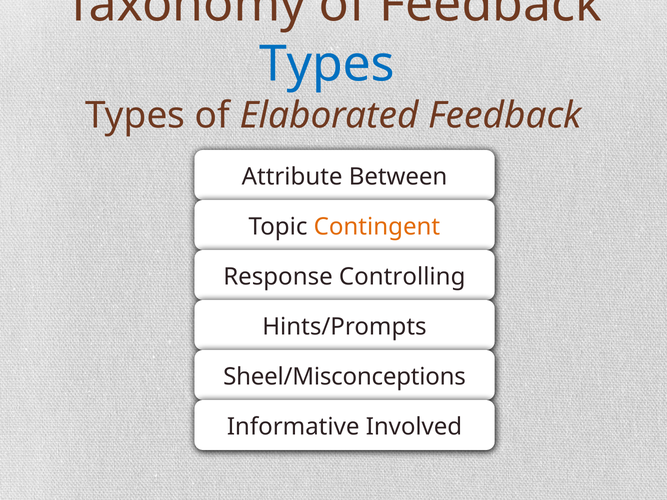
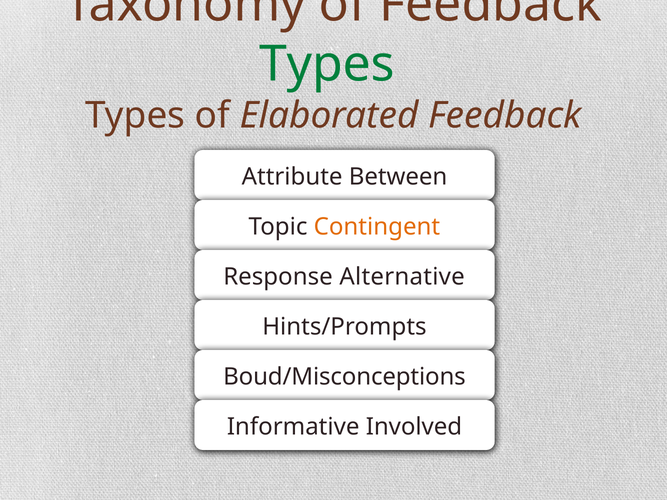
Types at (327, 64) colour: blue -> green
Controlling: Controlling -> Alternative
Sheel/Misconceptions: Sheel/Misconceptions -> Boud/Misconceptions
